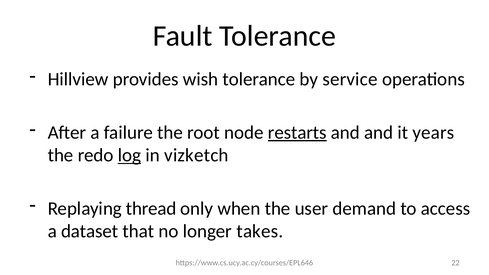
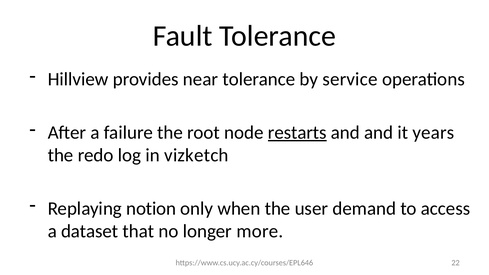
wish: wish -> near
log underline: present -> none
thread: thread -> notion
takes: takes -> more
